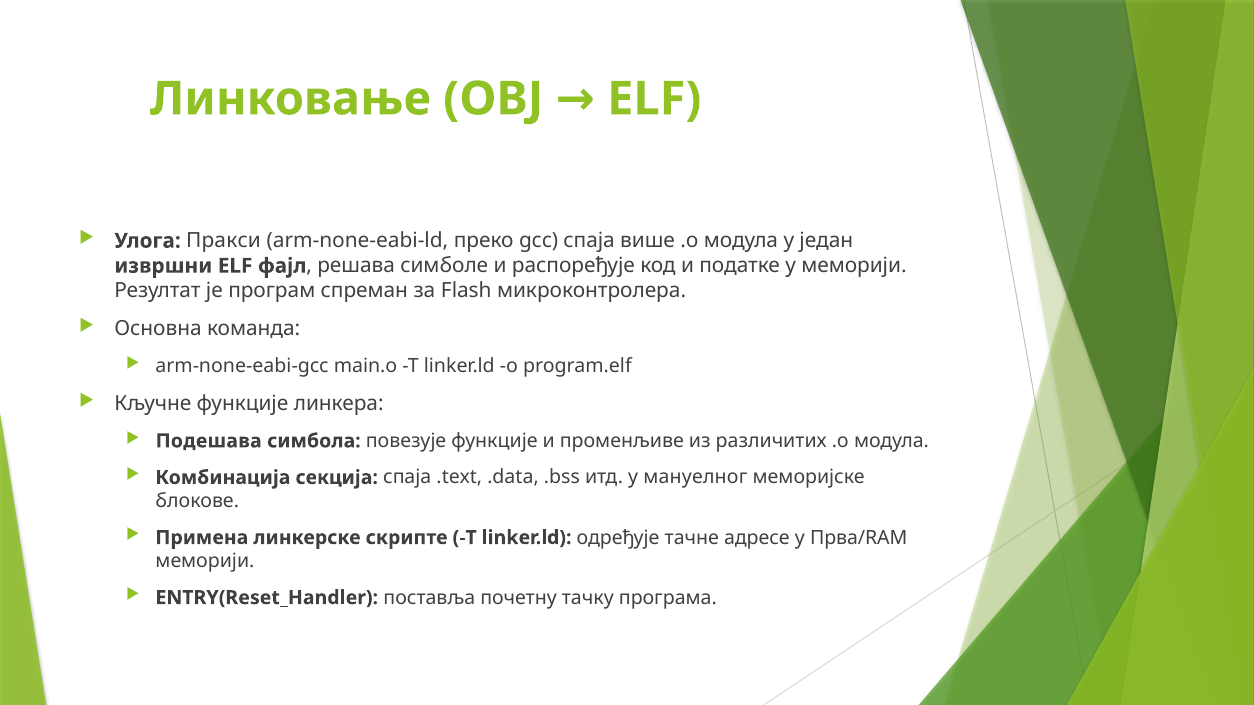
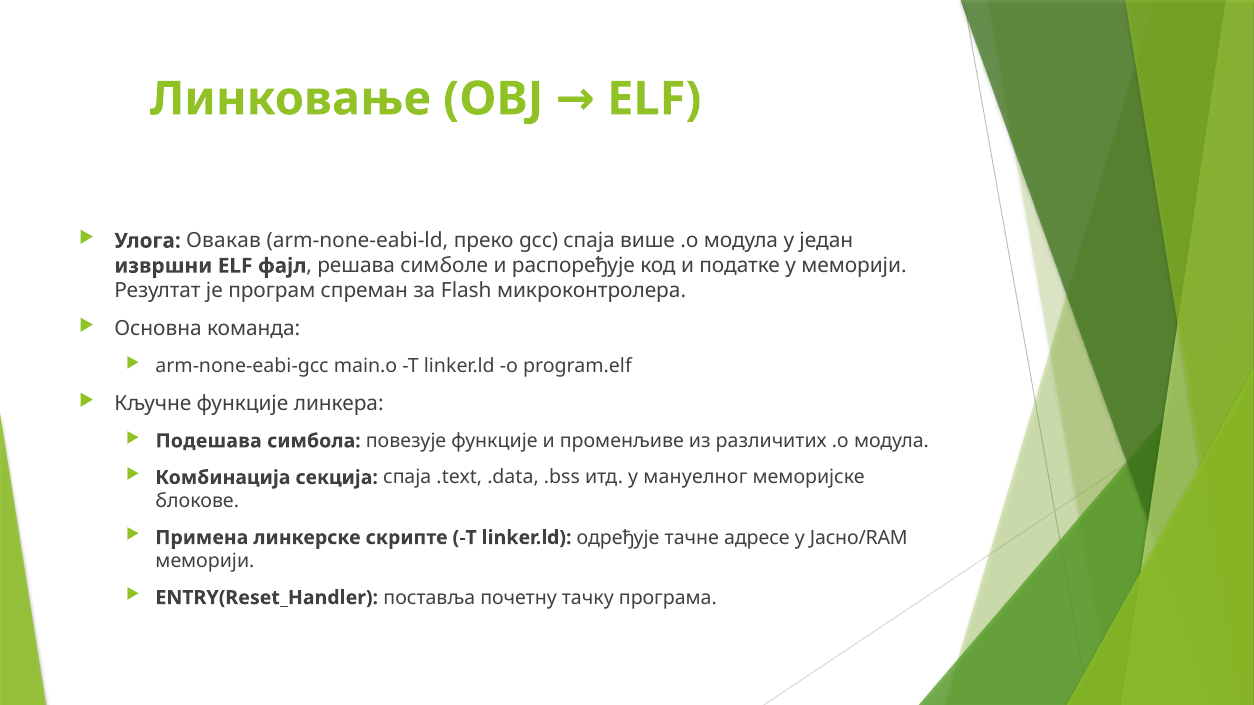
Пракси: Пракси -> Овакав
Прва/RAM: Прва/RAM -> Јасно/RAM
